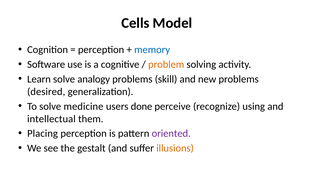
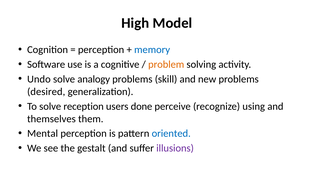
Cells: Cells -> High
Learn: Learn -> Undo
medicine: medicine -> reception
intellectual: intellectual -> themselves
Placing: Placing -> Mental
oriented colour: purple -> blue
illusions colour: orange -> purple
